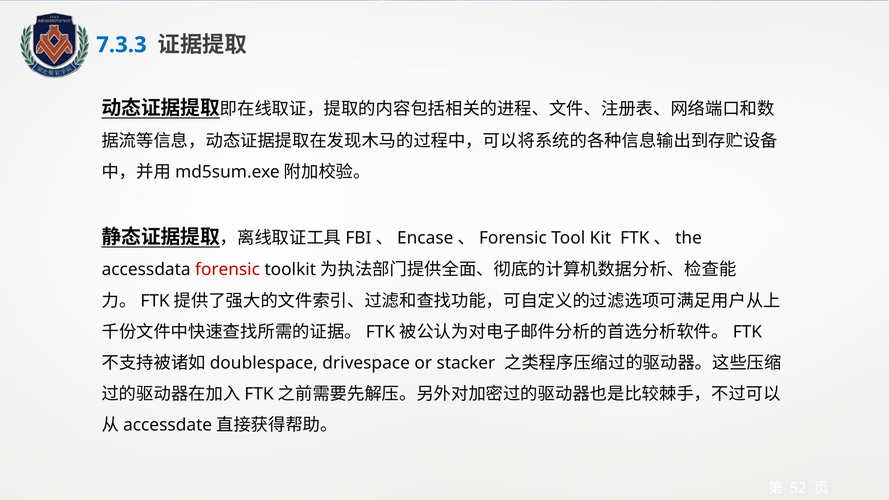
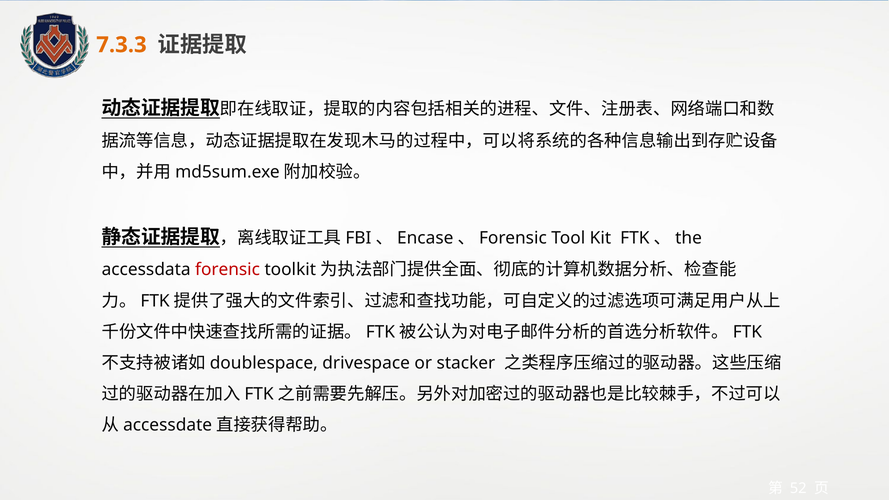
7.3.3 colour: blue -> orange
